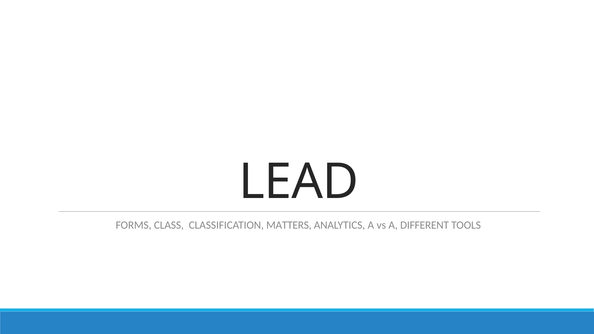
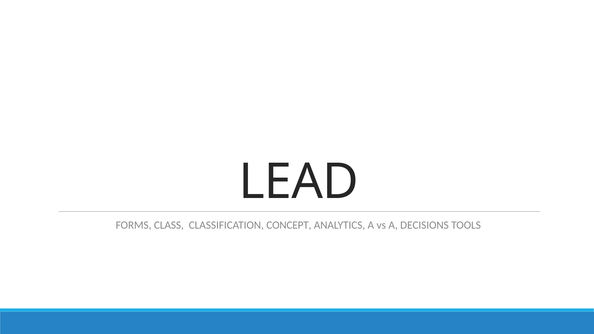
MATTERS: MATTERS -> CONCEPT
DIFFERENT: DIFFERENT -> DECISIONS
